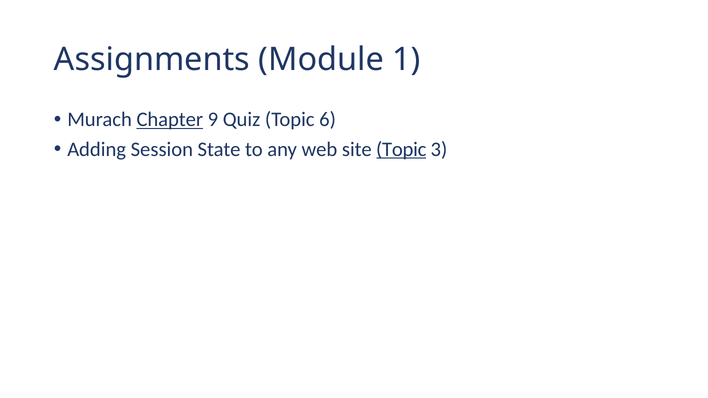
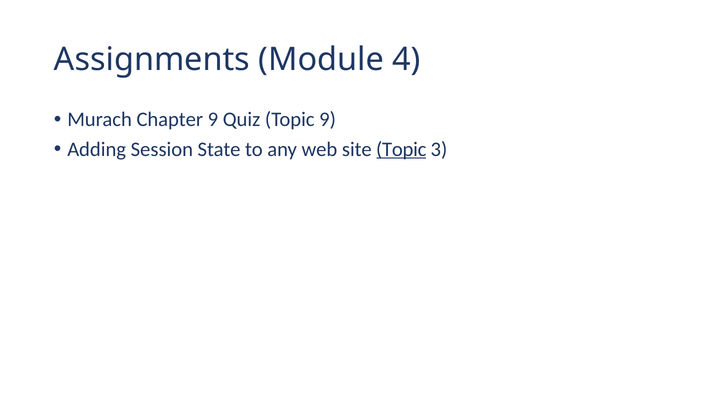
1: 1 -> 4
Chapter underline: present -> none
Topic 6: 6 -> 9
